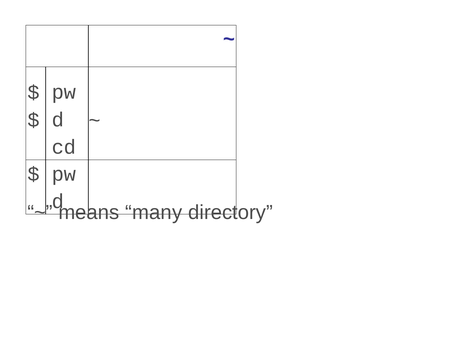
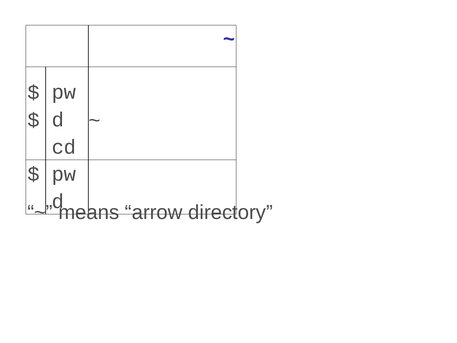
many: many -> arrow
